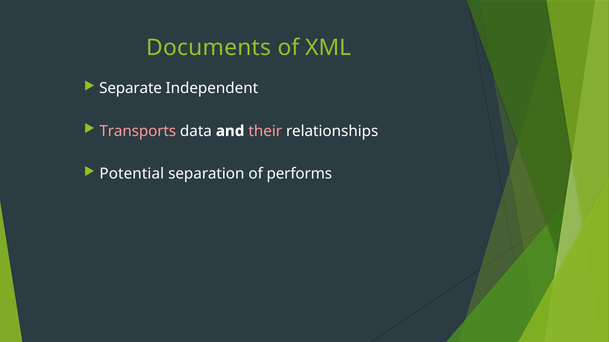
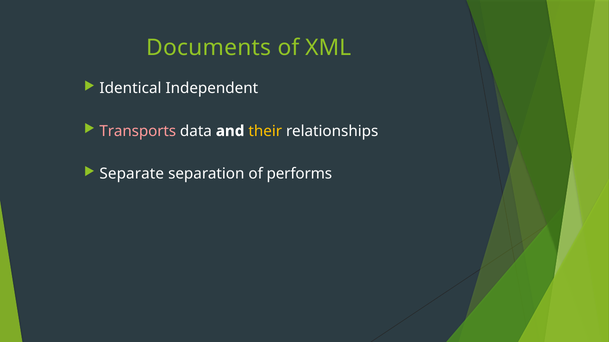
Separate: Separate -> Identical
their colour: pink -> yellow
Potential: Potential -> Separate
